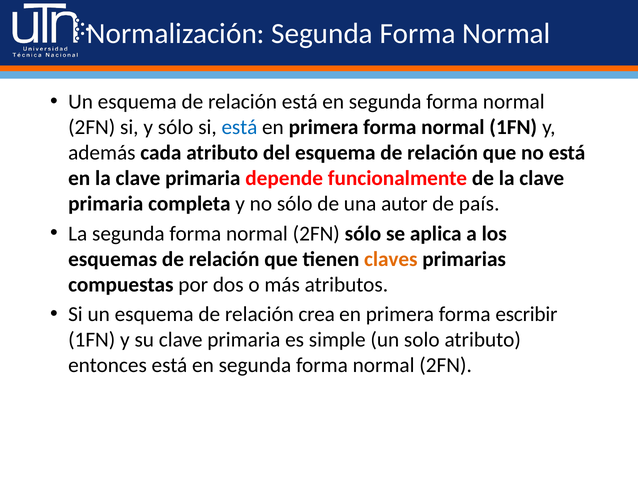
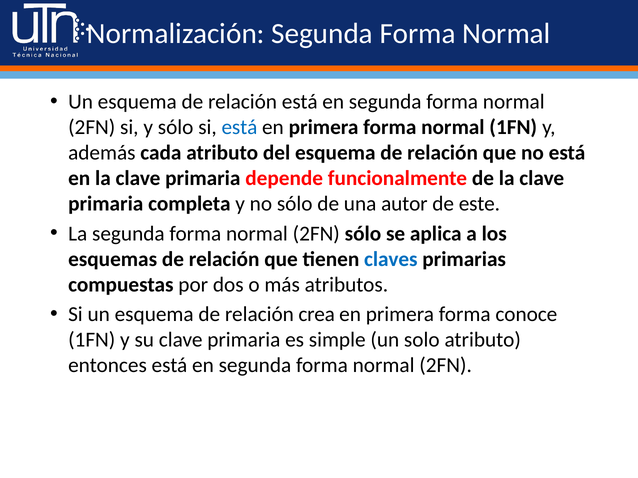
país: país -> este
claves colour: orange -> blue
escribir: escribir -> conoce
